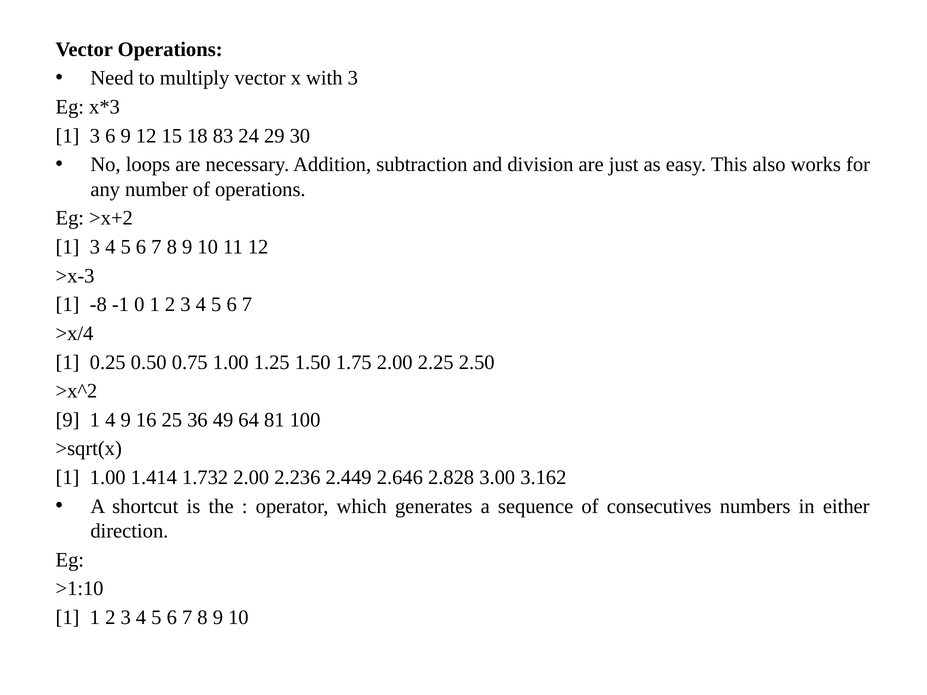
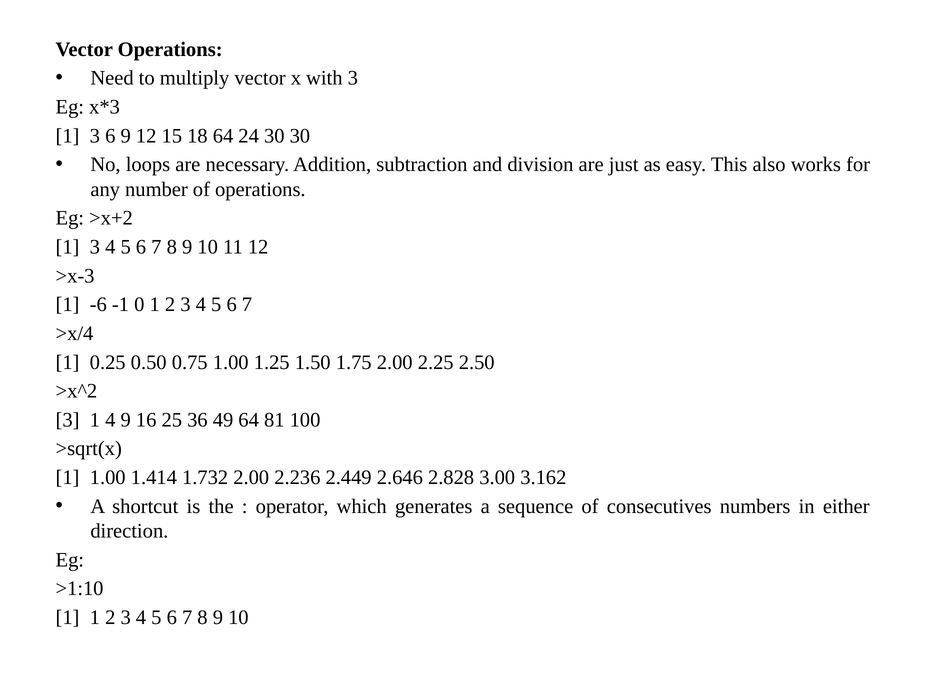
18 83: 83 -> 64
24 29: 29 -> 30
-8: -8 -> -6
9 at (68, 420): 9 -> 3
